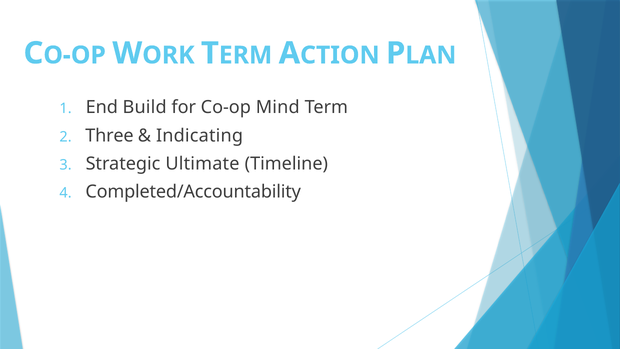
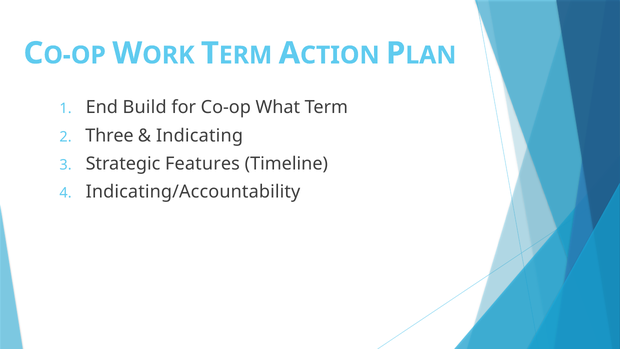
Mind: Mind -> What
Ultimate: Ultimate -> Features
Completed/Accountability: Completed/Accountability -> Indicating/Accountability
